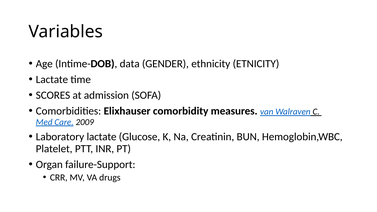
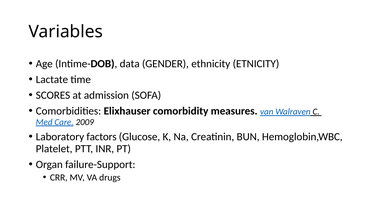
Laboratory lactate: lactate -> factors
